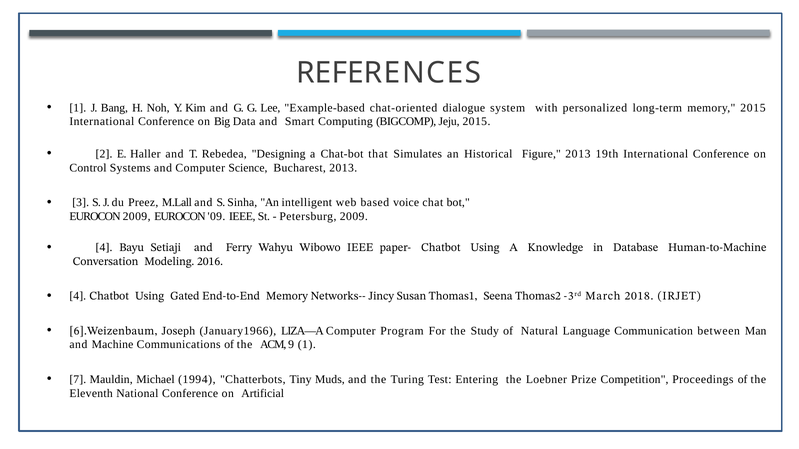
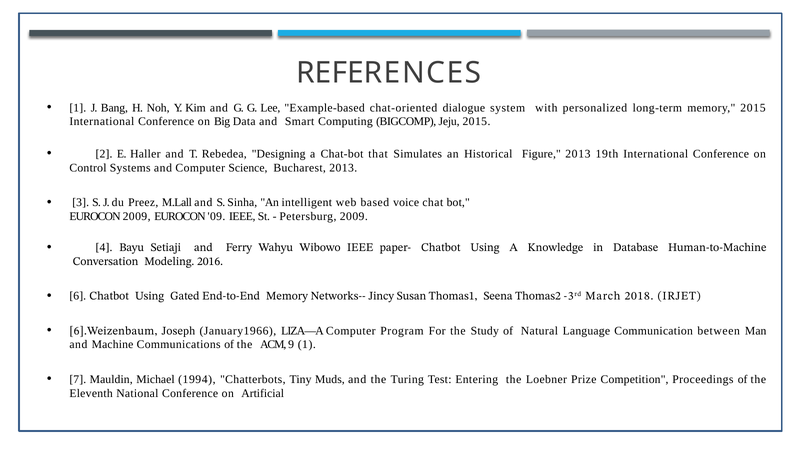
4 at (78, 296): 4 -> 6
